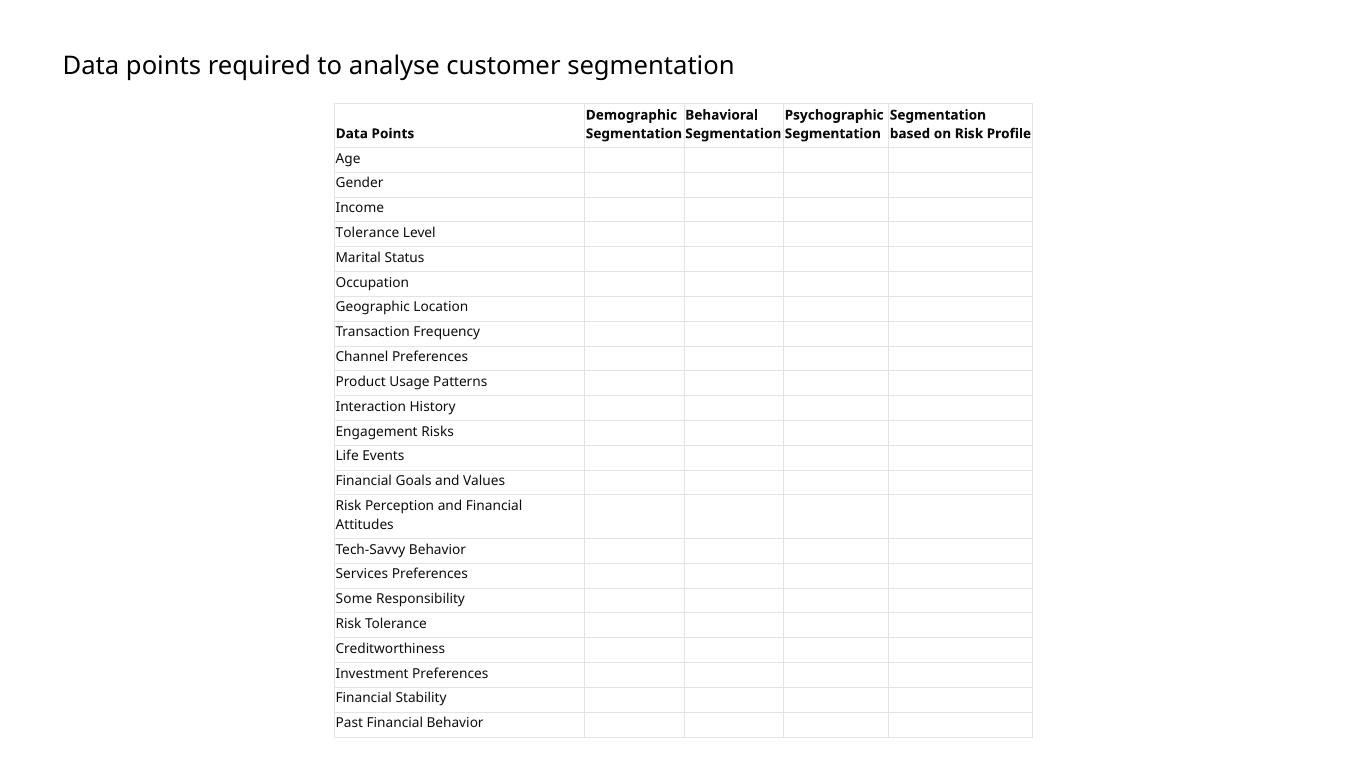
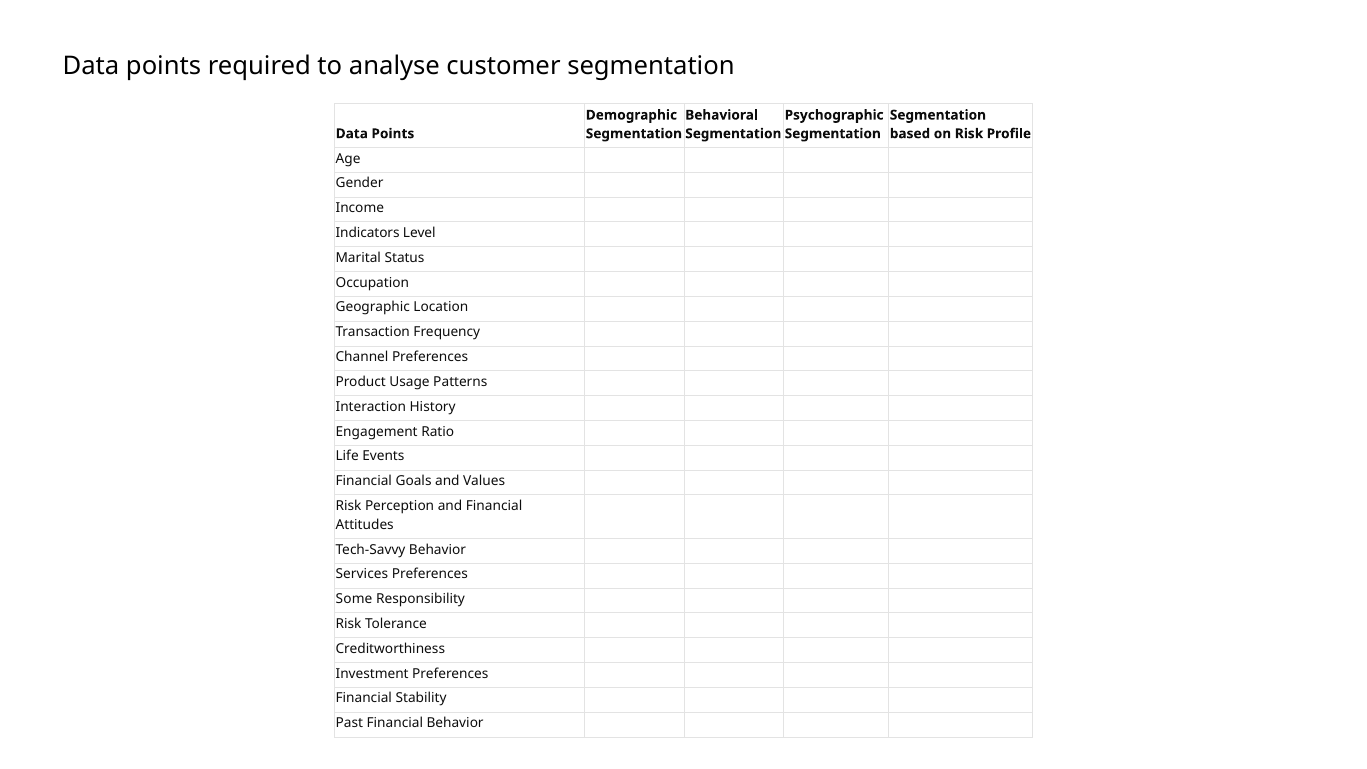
Tolerance at (368, 233): Tolerance -> Indicators
Risks: Risks -> Ratio
